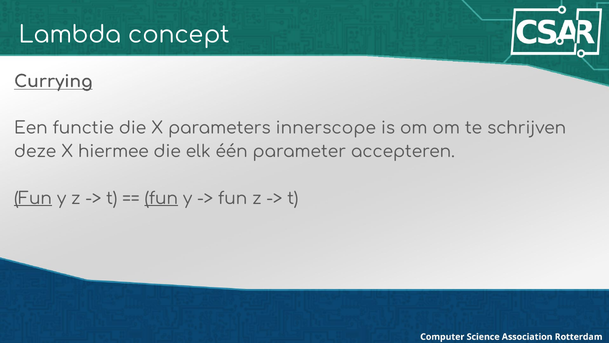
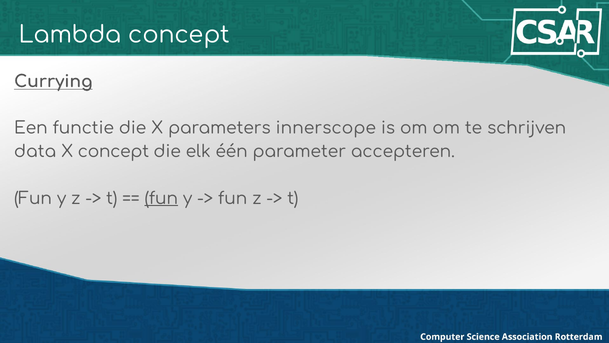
deze: deze -> data
X hiermee: hiermee -> concept
Fun at (33, 198) underline: present -> none
